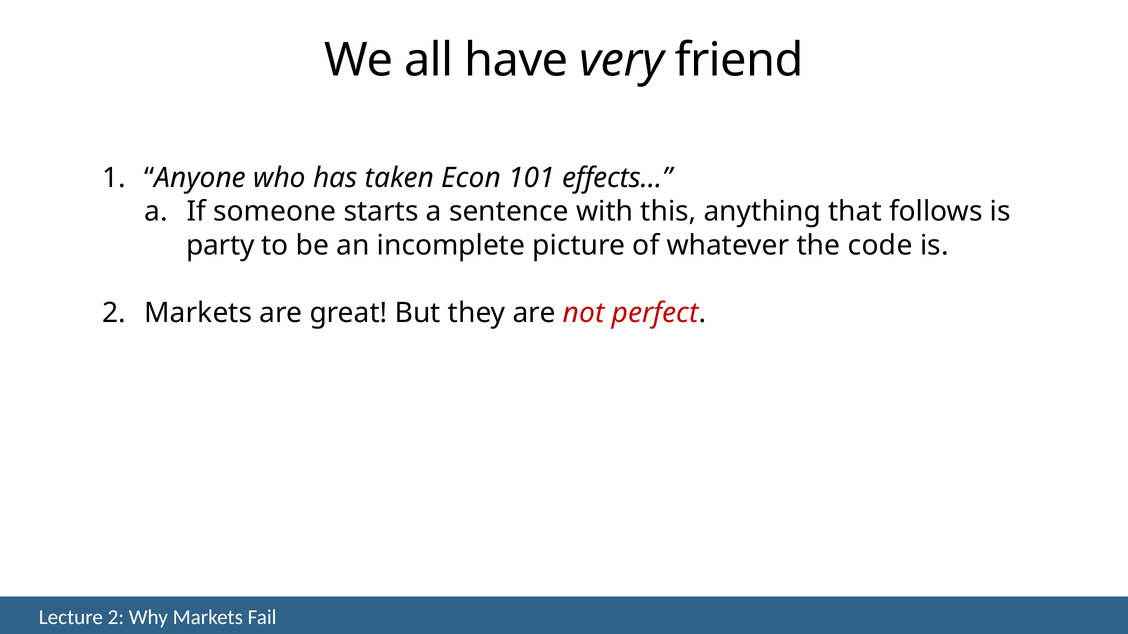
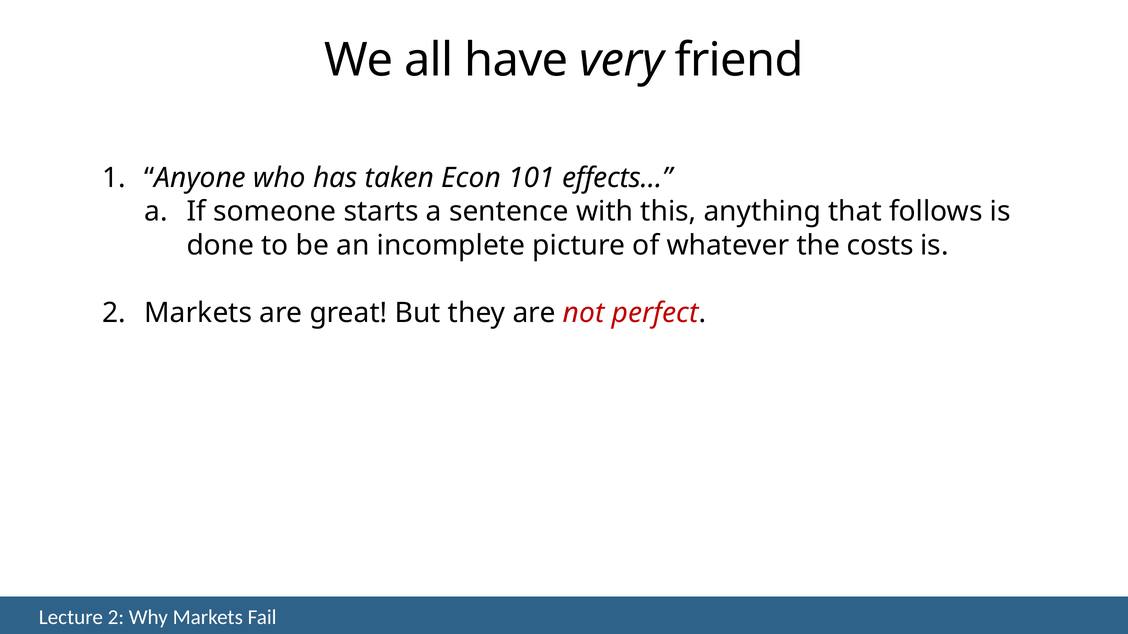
party: party -> done
code: code -> costs
